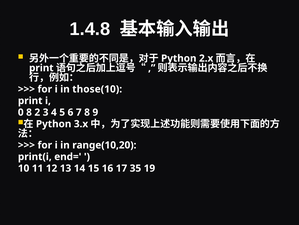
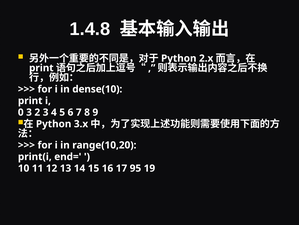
those(10: those(10 -> dense(10
0 8: 8 -> 3
35: 35 -> 95
